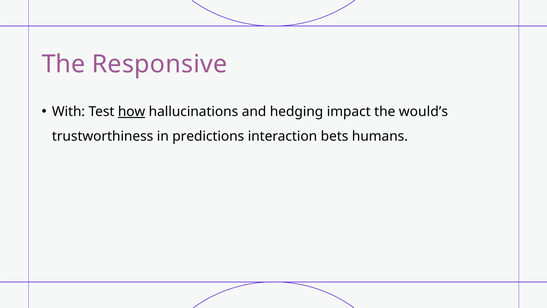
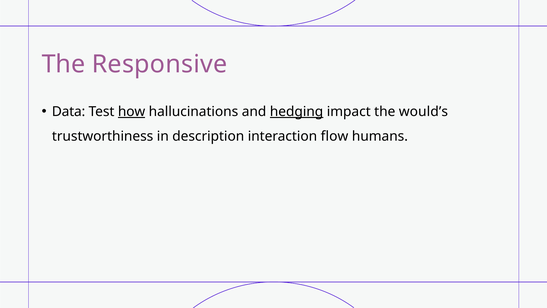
With: With -> Data
hedging underline: none -> present
predictions: predictions -> description
bets: bets -> flow
